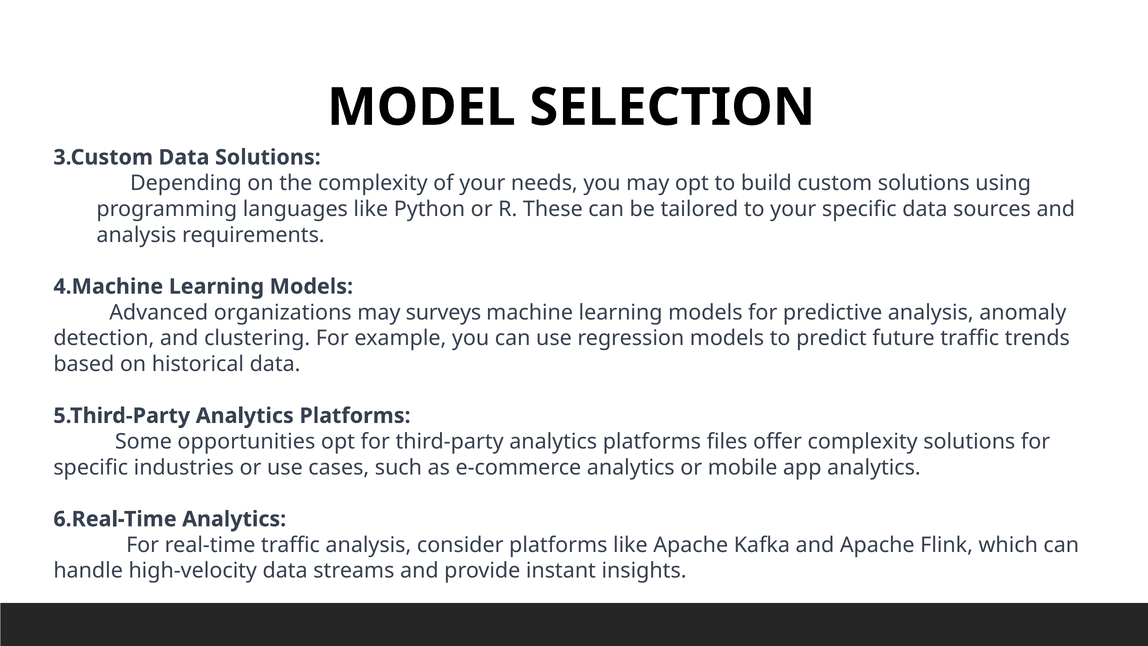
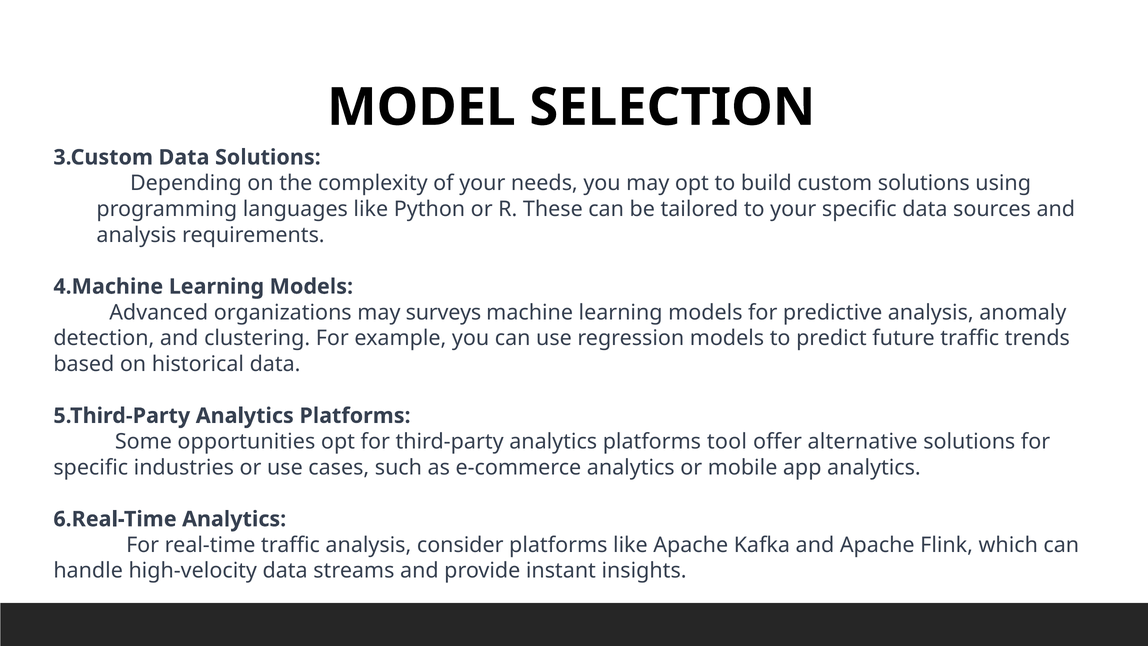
files: files -> tool
offer complexity: complexity -> alternative
